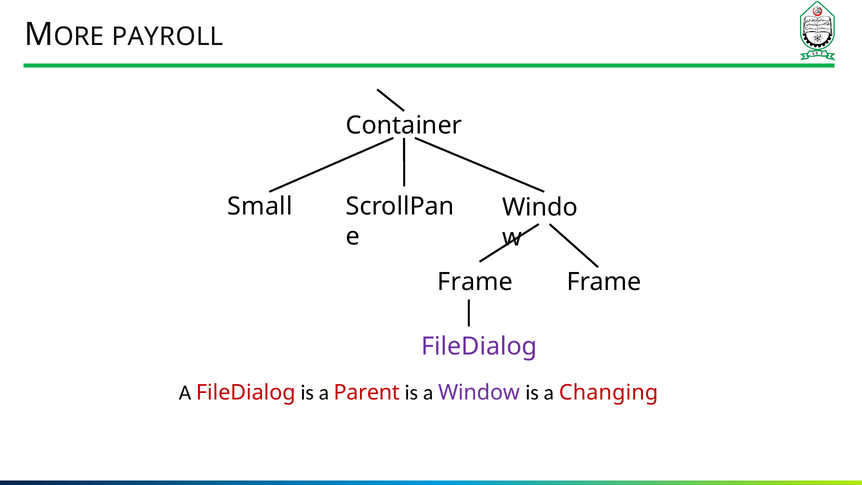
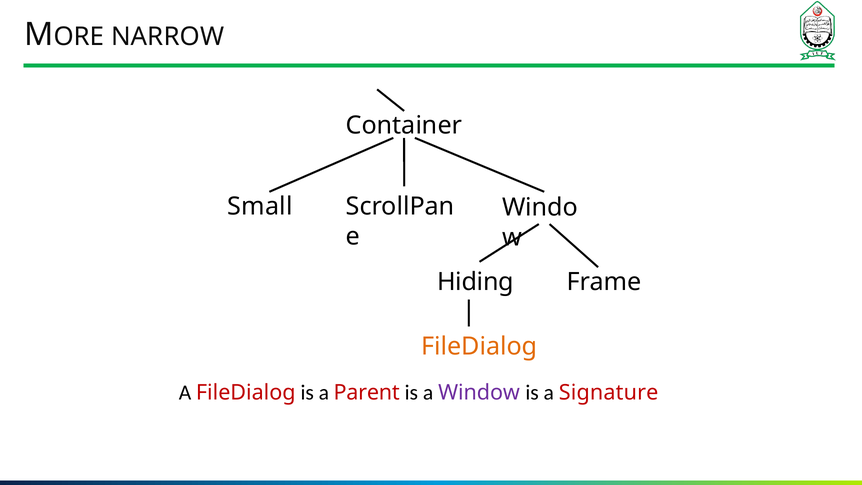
PAYROLL: PAYROLL -> NARROW
Frame at (475, 282): Frame -> Hiding
FileDialog at (479, 347) colour: purple -> orange
Changing: Changing -> Signature
